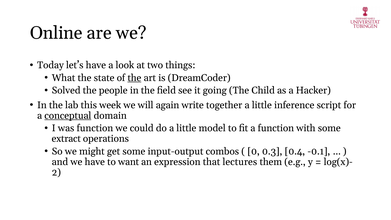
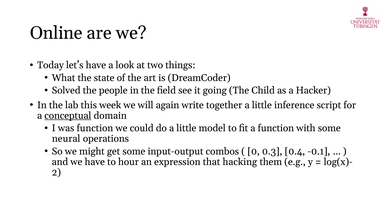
the at (134, 78) underline: present -> none
extract: extract -> neural
want: want -> hour
lectures: lectures -> hacking
